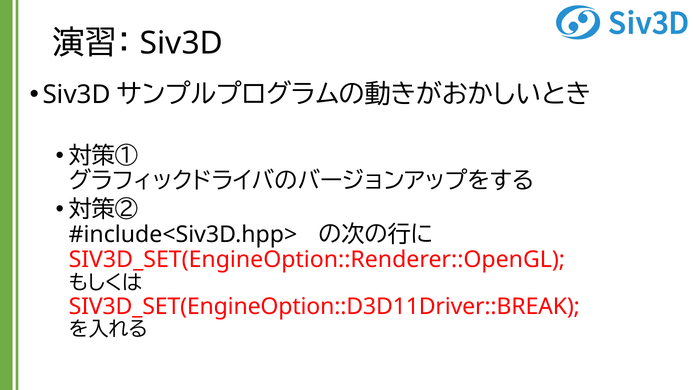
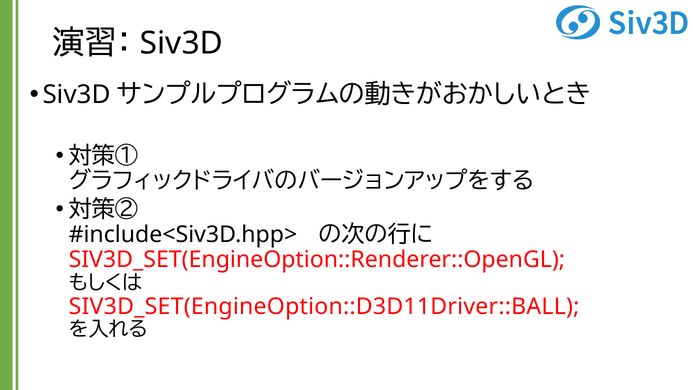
SIV3D_SET(EngineOption::D3D11Driver::BREAK: SIV3D_SET(EngineOption::D3D11Driver::BREAK -> SIV3D_SET(EngineOption::D3D11Driver::BALL
